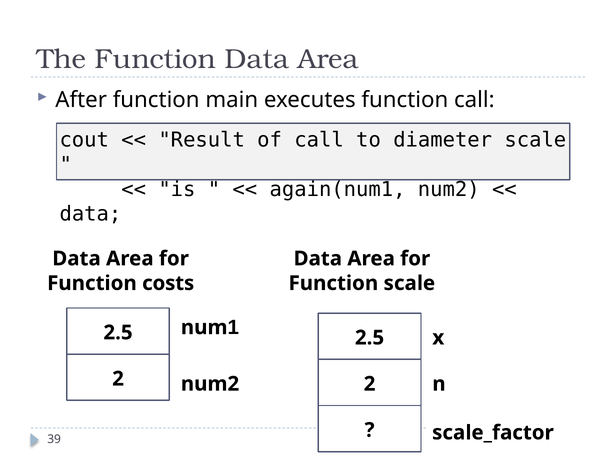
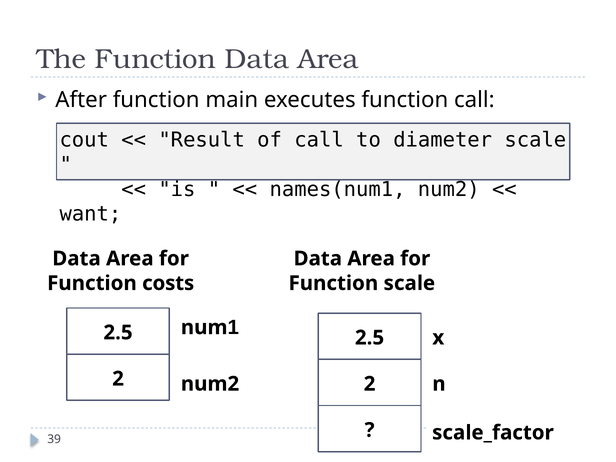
again(num1: again(num1 -> names(num1
data at (90, 214): data -> want
